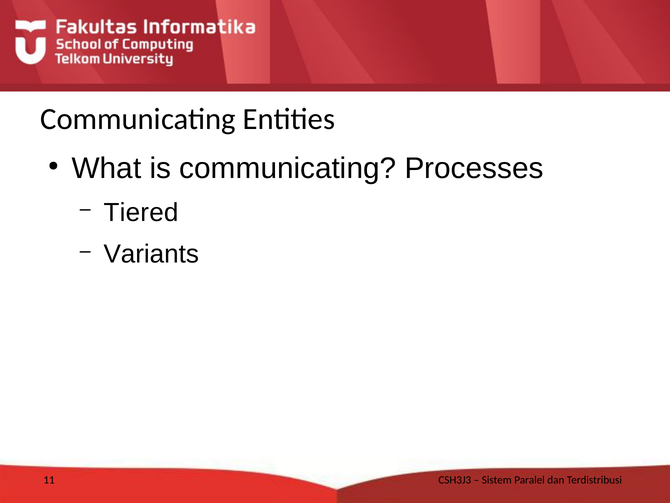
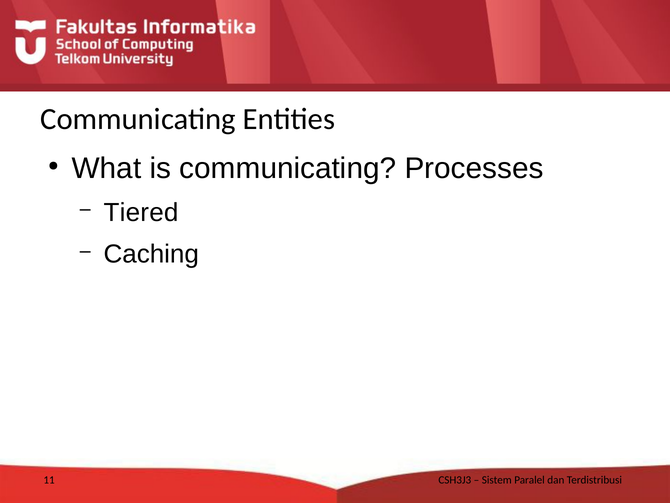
Variants: Variants -> Caching
